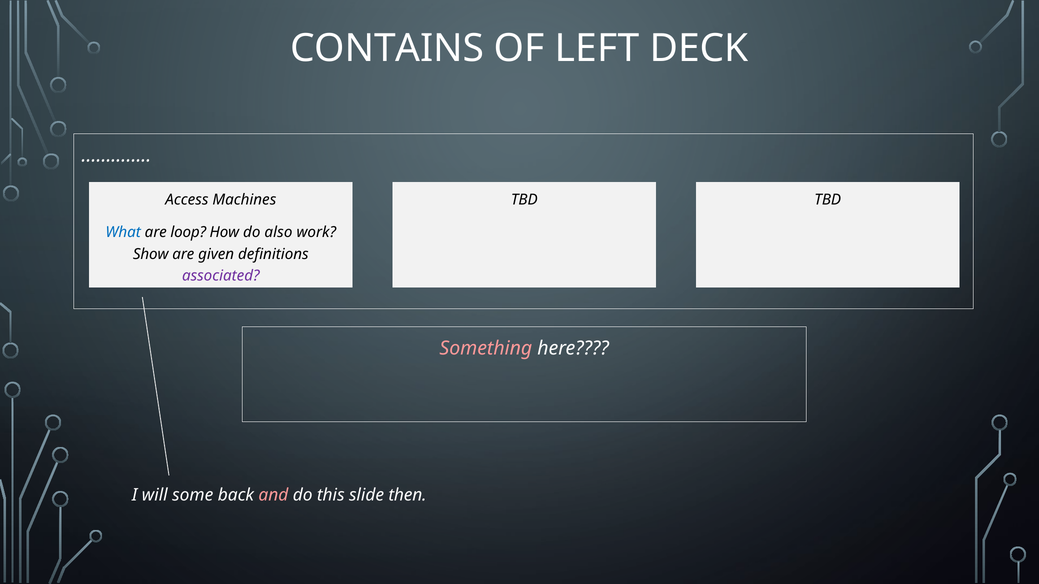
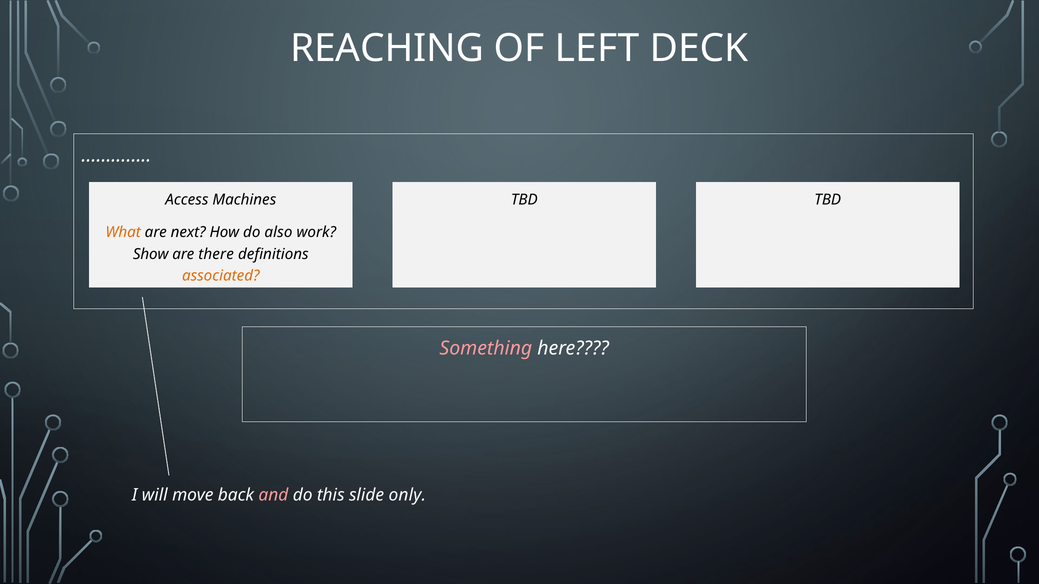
CONTAINS: CONTAINS -> REACHING
What colour: blue -> orange
loop: loop -> next
given: given -> there
associated colour: purple -> orange
some: some -> move
then: then -> only
